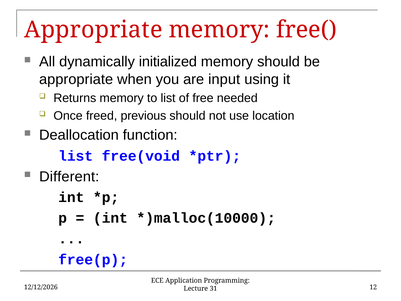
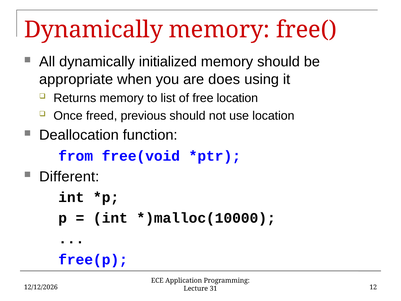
Appropriate at (93, 30): Appropriate -> Dynamically
input: input -> does
free needed: needed -> location
list at (76, 156): list -> from
